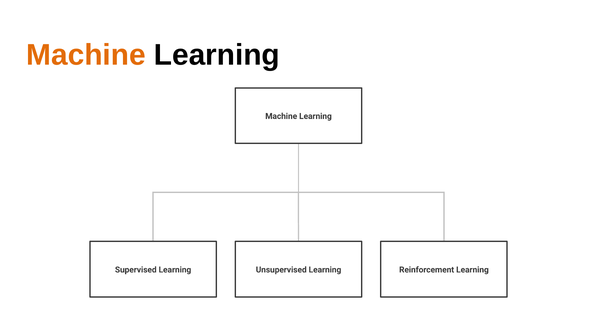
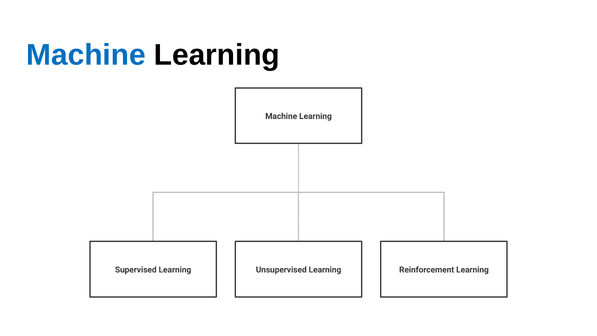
Machine at (86, 55) colour: orange -> blue
